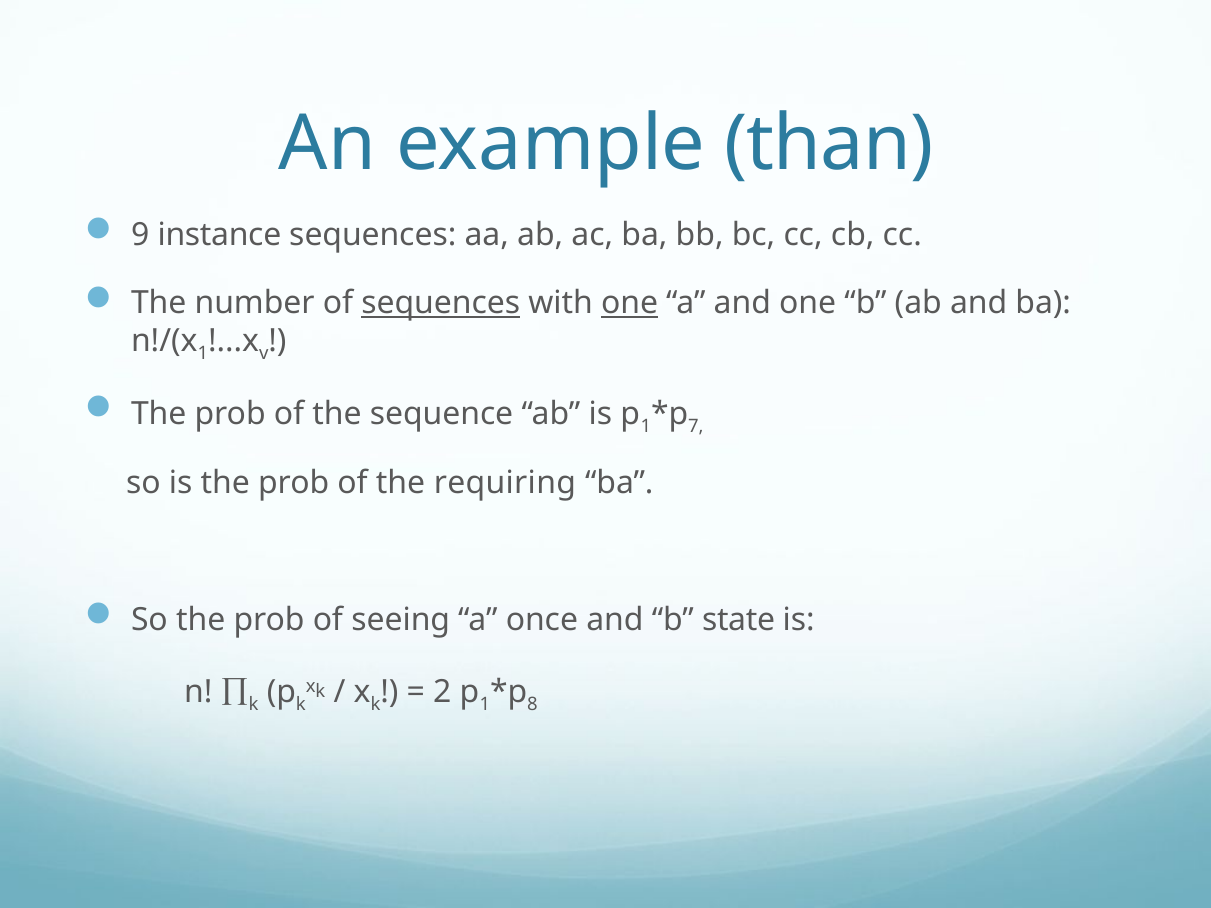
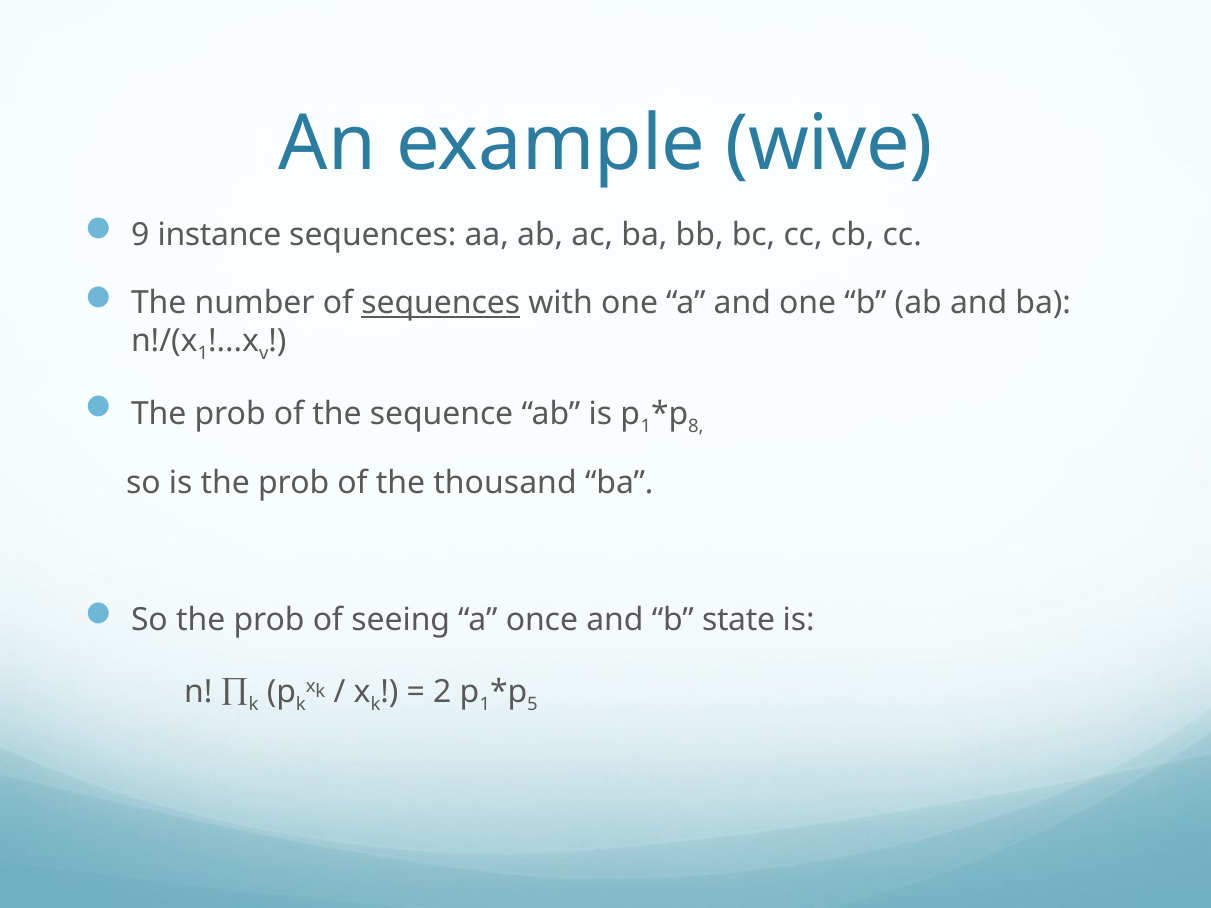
than: than -> wive
one at (630, 303) underline: present -> none
7: 7 -> 8
requiring: requiring -> thousand
8: 8 -> 5
